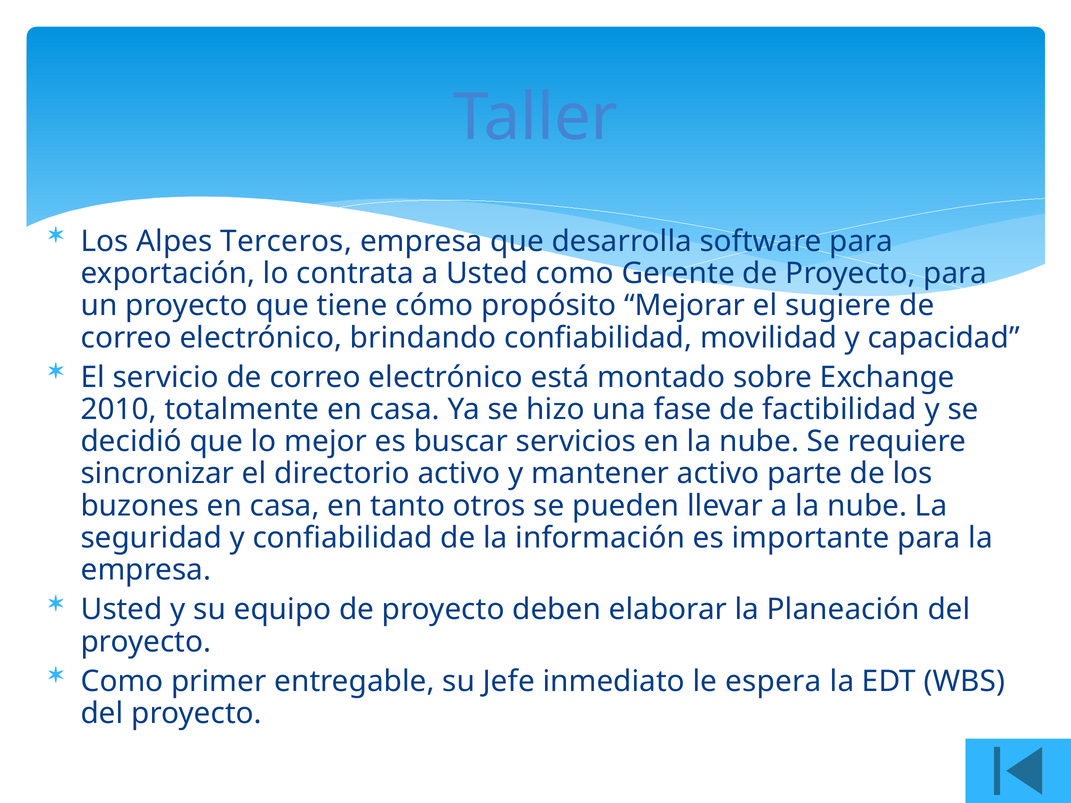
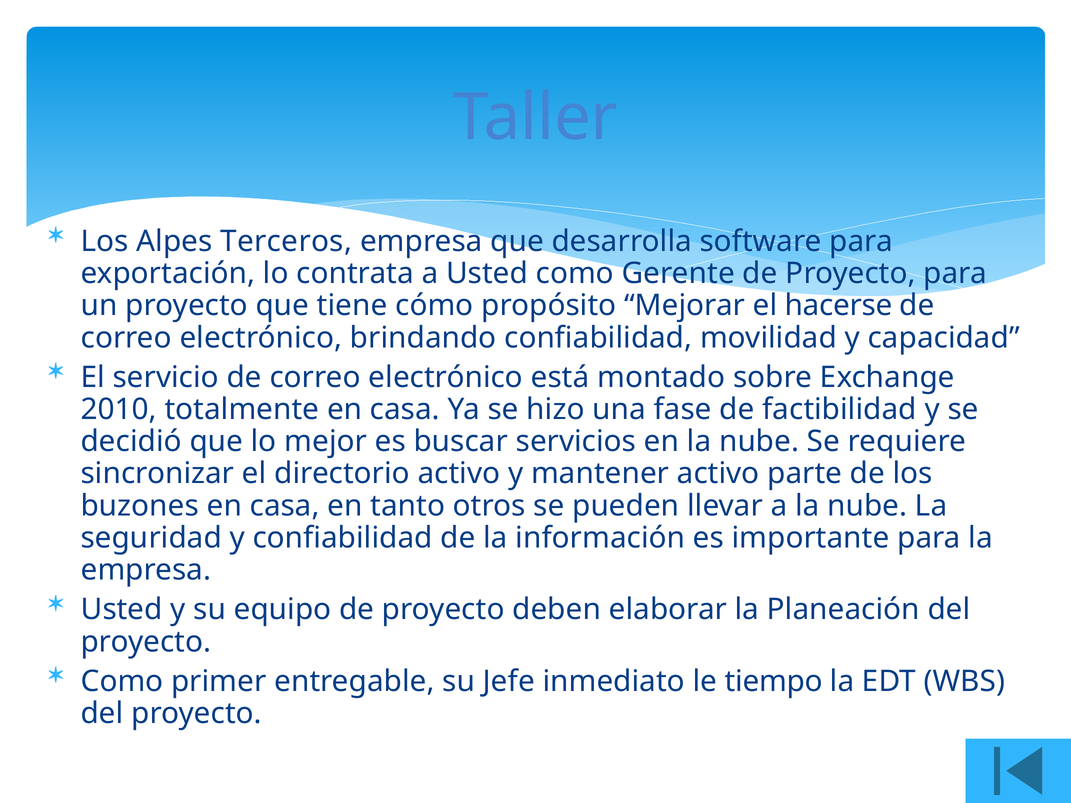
sugiere: sugiere -> hacerse
espera: espera -> tiempo
